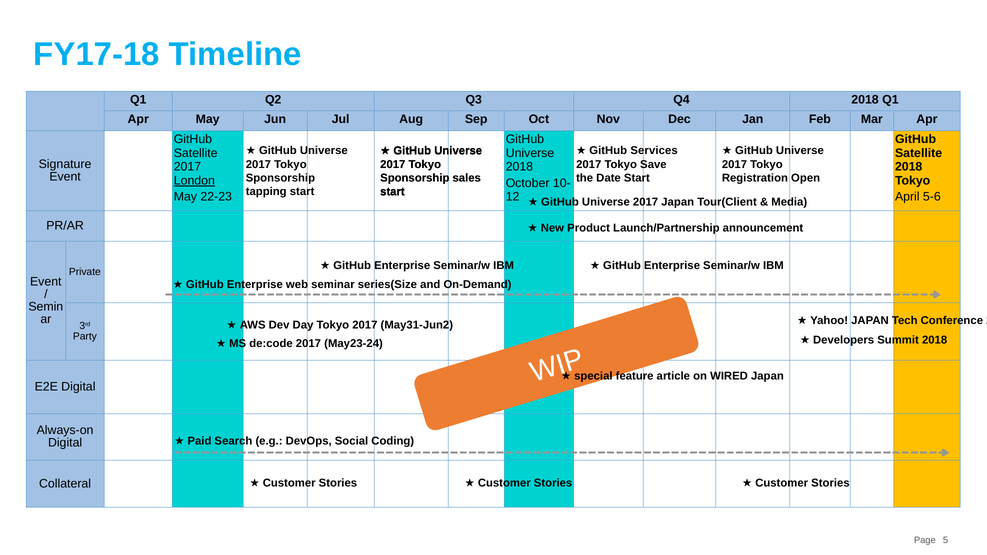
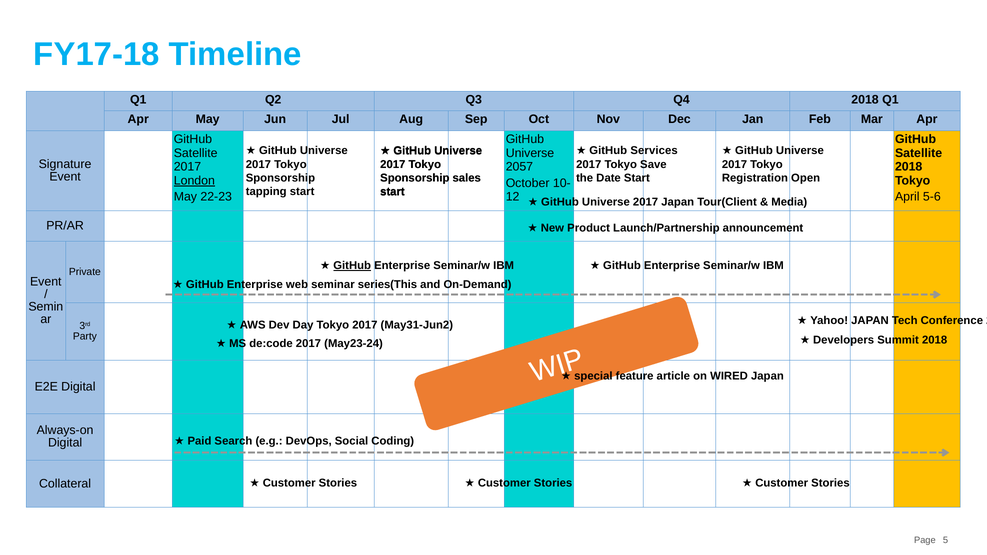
2018 at (519, 167): 2018 -> 2057
GitHub at (352, 266) underline: none -> present
series(Size: series(Size -> series(This
